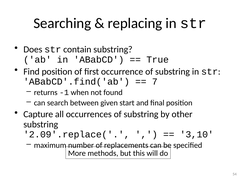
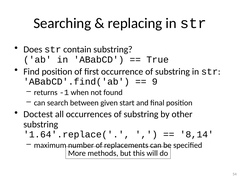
7: 7 -> 9
Capture: Capture -> Doctest
2.09'.replace(: 2.09'.replace( -> 1.64'.replace(
3,10: 3,10 -> 8,14
